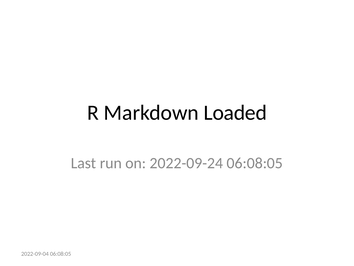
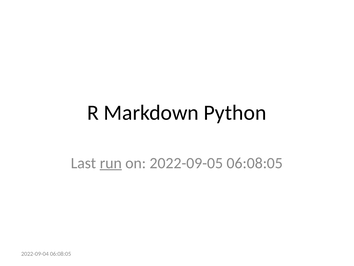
Loaded: Loaded -> Python
run underline: none -> present
2022-09-24: 2022-09-24 -> 2022-09-05
